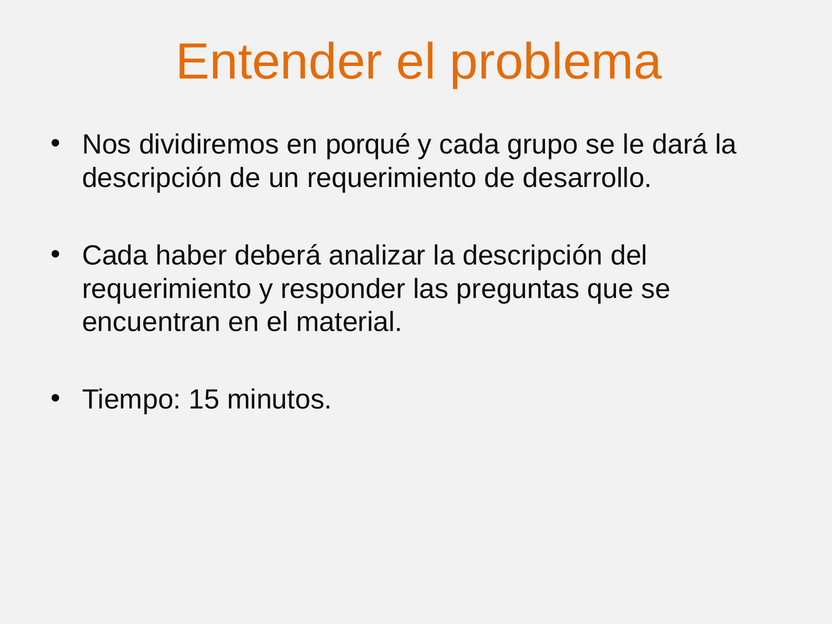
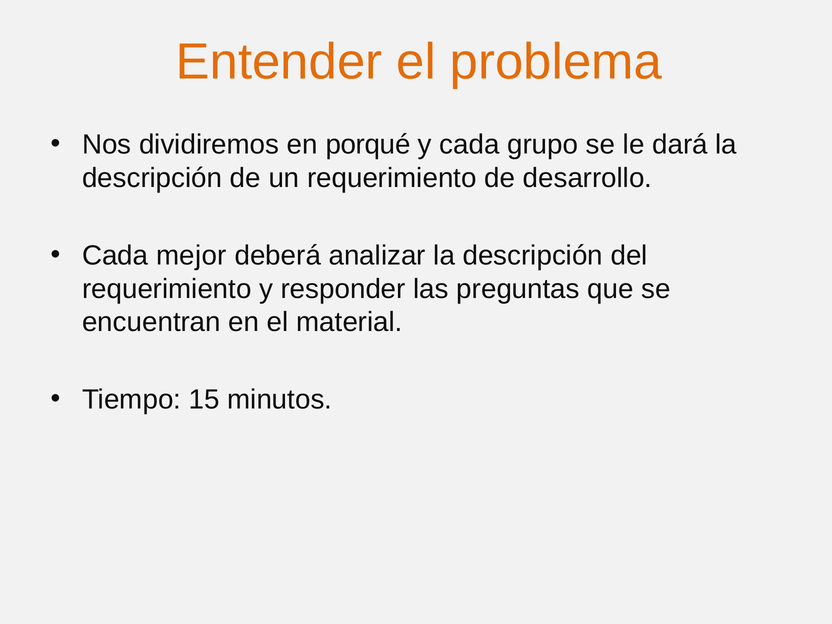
haber: haber -> mejor
